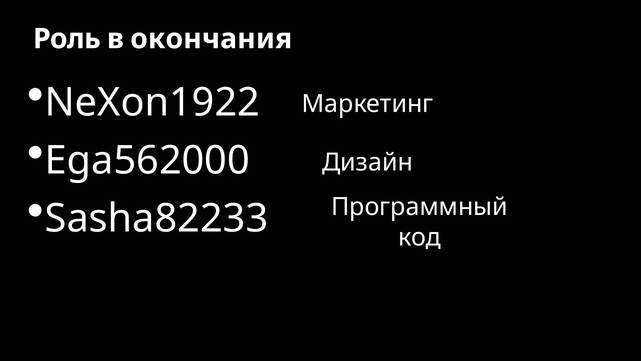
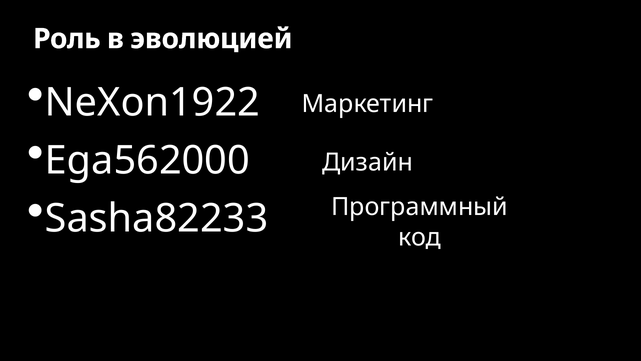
окончания: окончания -> эволюцией
